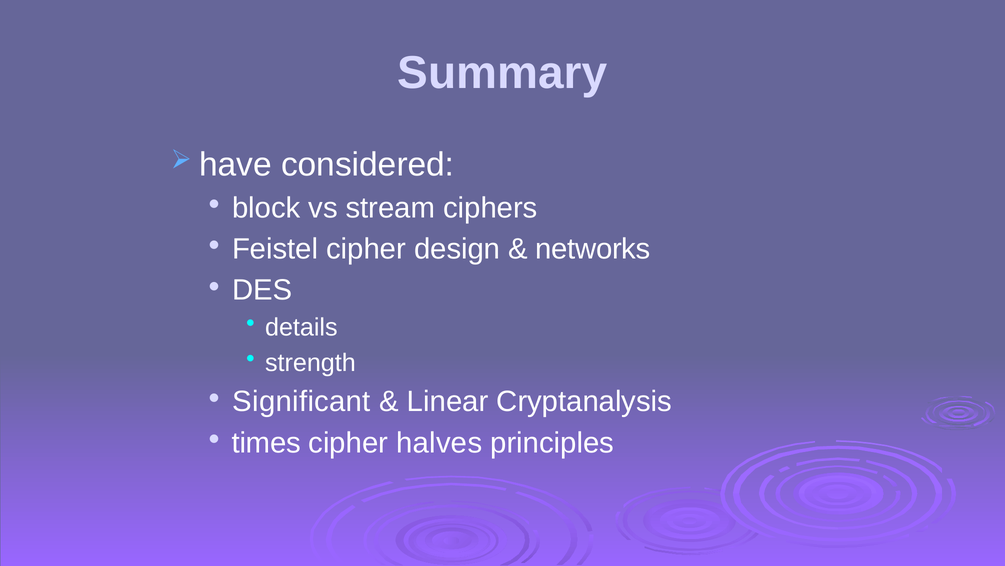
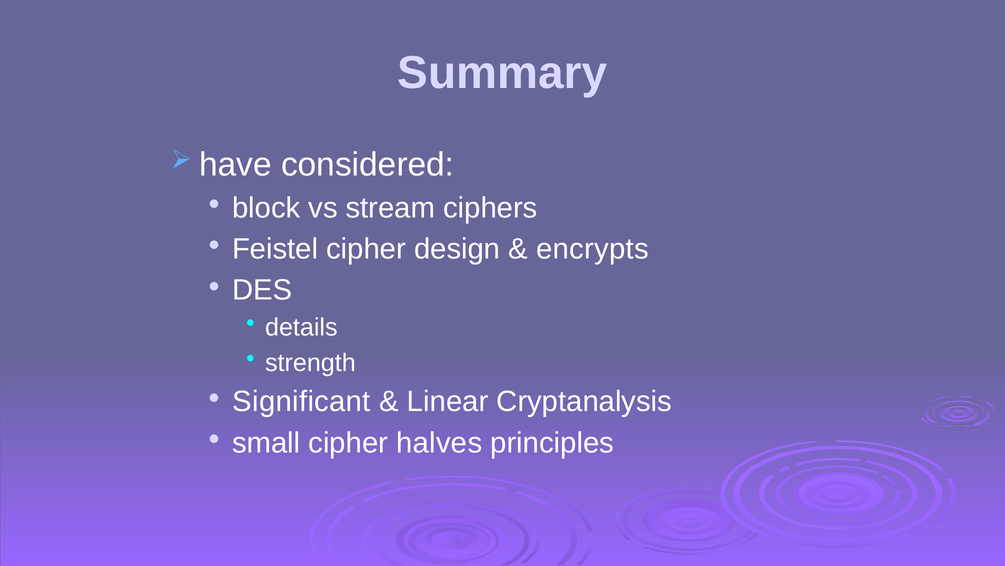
networks: networks -> encrypts
times: times -> small
